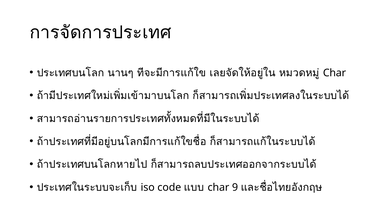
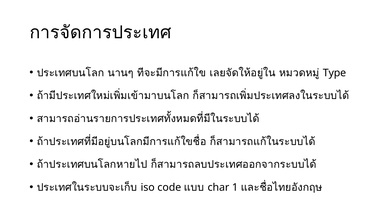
Char at (334, 73): Char -> Type
9: 9 -> 1
